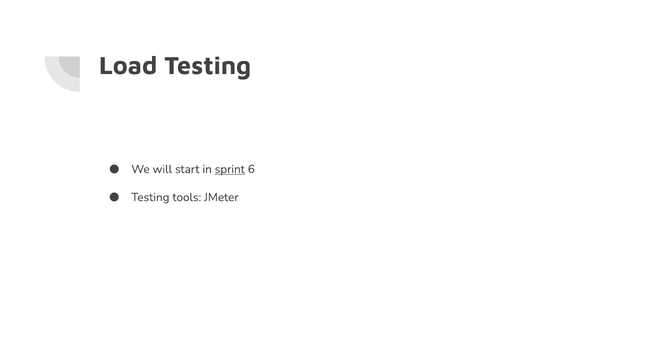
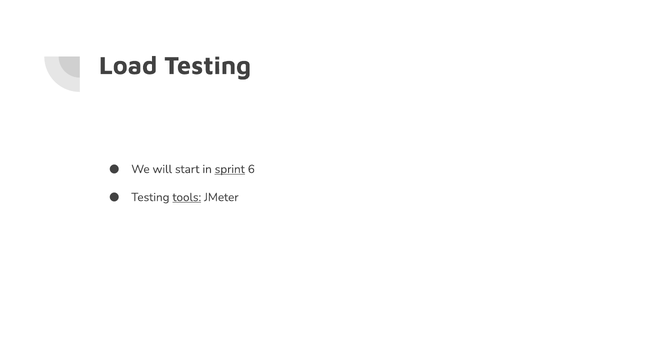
tools underline: none -> present
